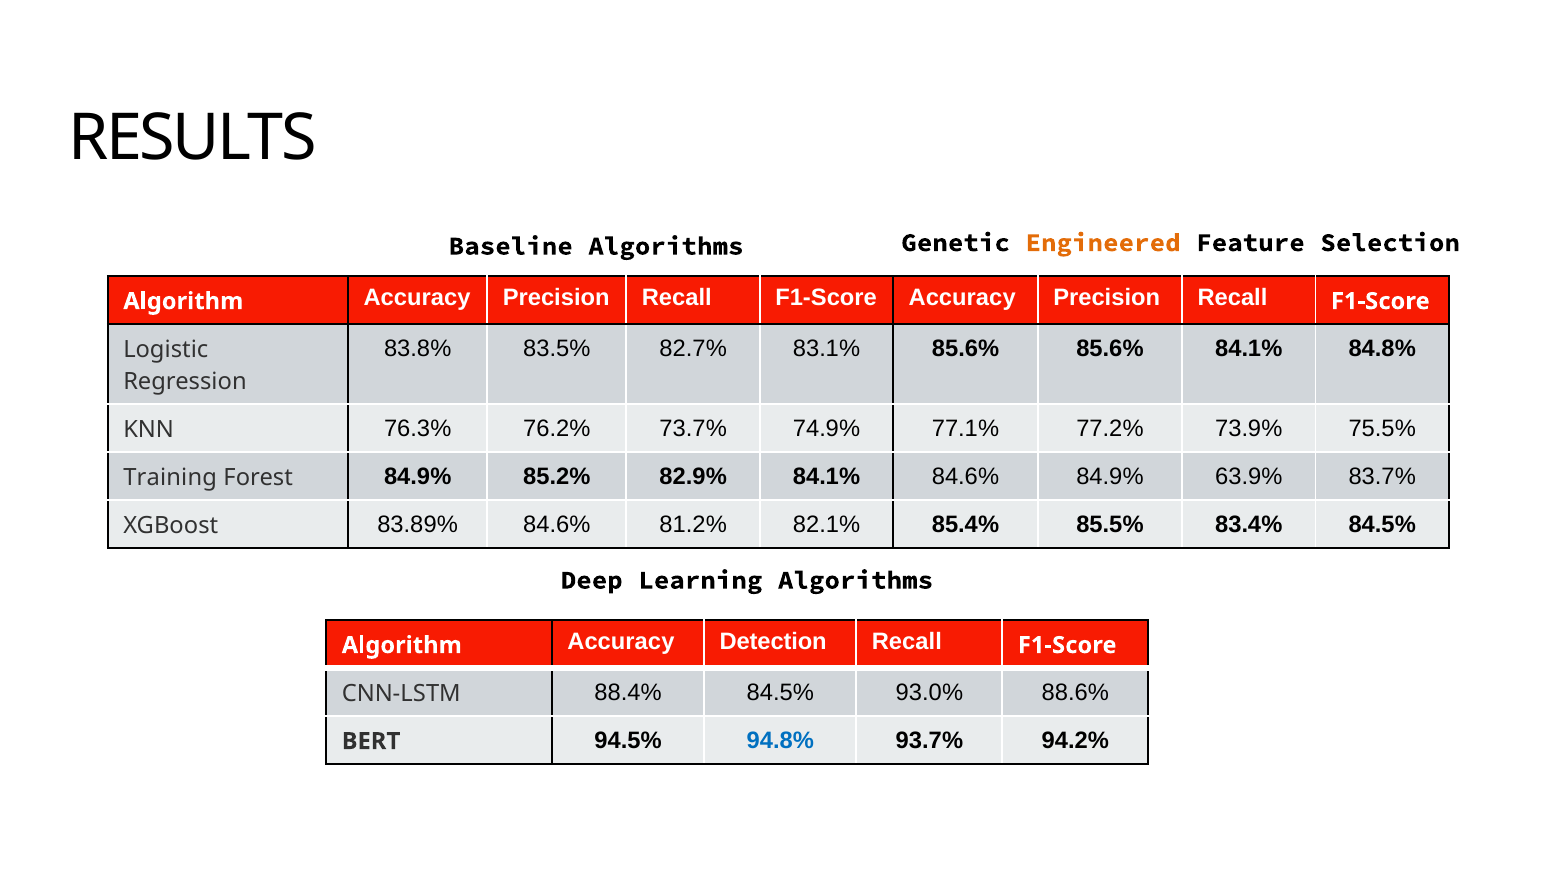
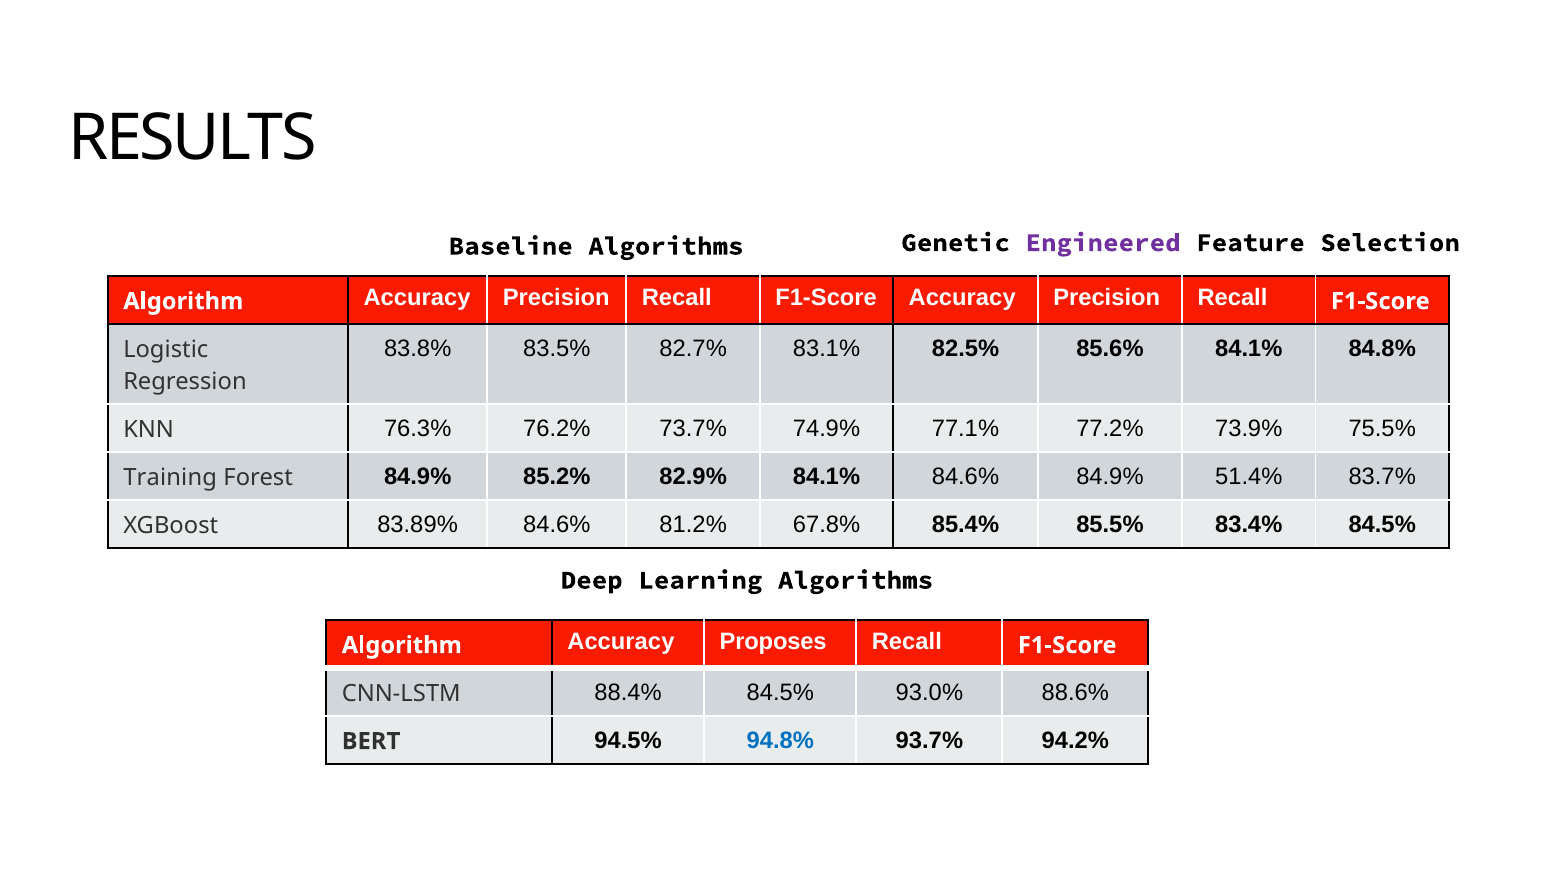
Engineered colour: orange -> purple
83.1% 85.6%: 85.6% -> 82.5%
63.9%: 63.9% -> 51.4%
82.1%: 82.1% -> 67.8%
Detection: Detection -> Proposes
